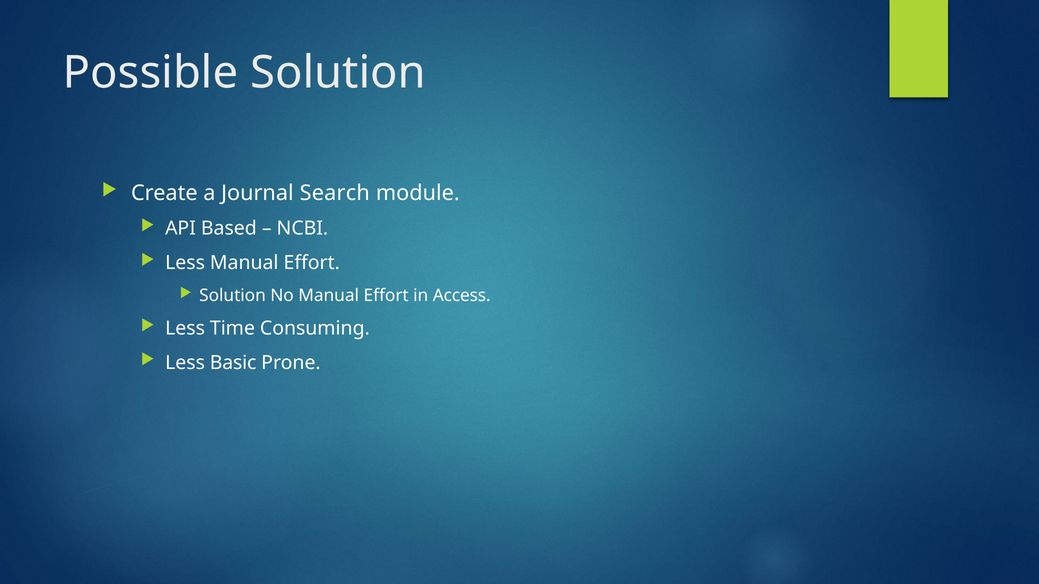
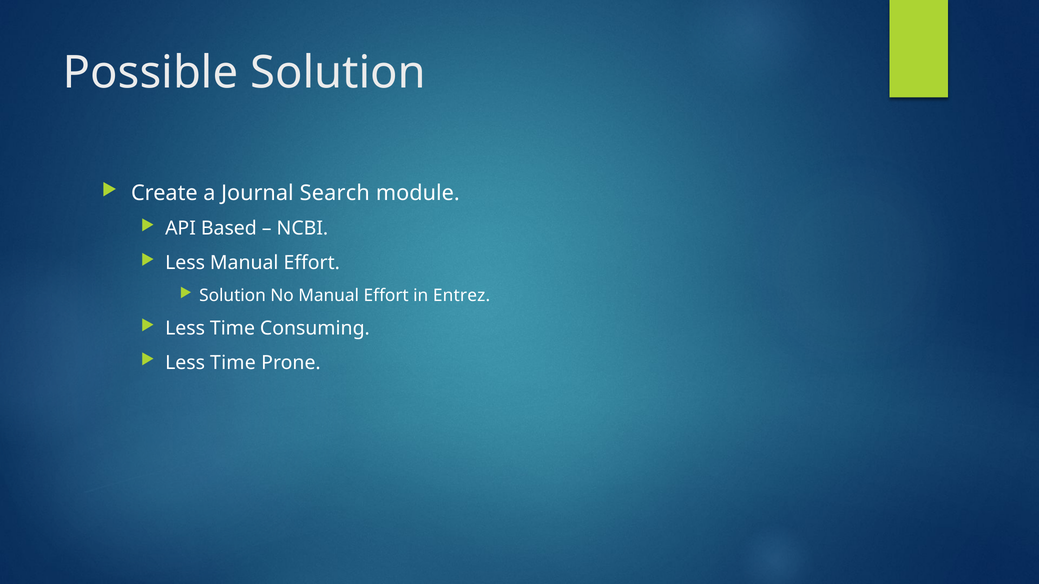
Access: Access -> Entrez
Basic at (233, 363): Basic -> Time
